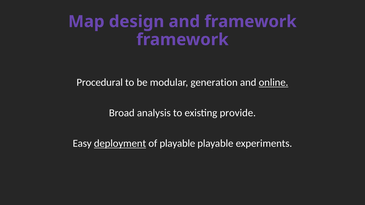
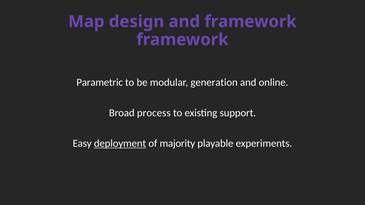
Procedural: Procedural -> Parametric
online underline: present -> none
analysis: analysis -> process
provide: provide -> support
of playable: playable -> majority
